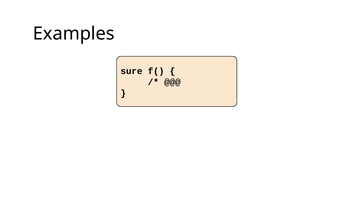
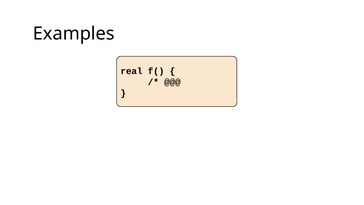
sure: sure -> real
